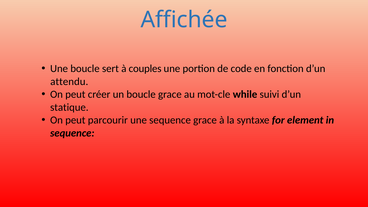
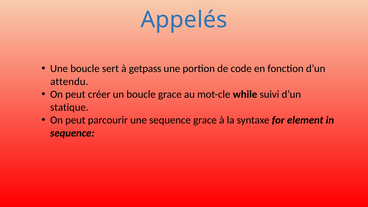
Affichée: Affichée -> Appelés
couples: couples -> getpass
